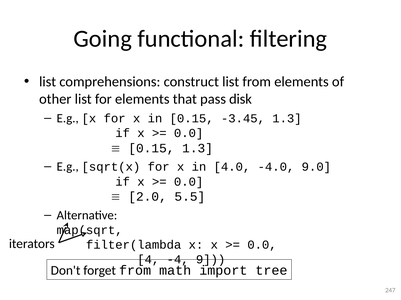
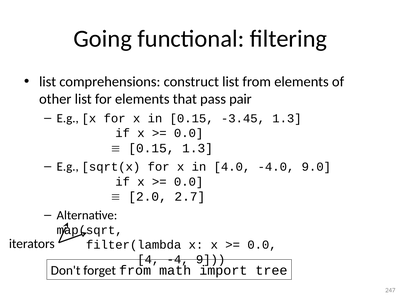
disk: disk -> pair
5.5: 5.5 -> 2.7
